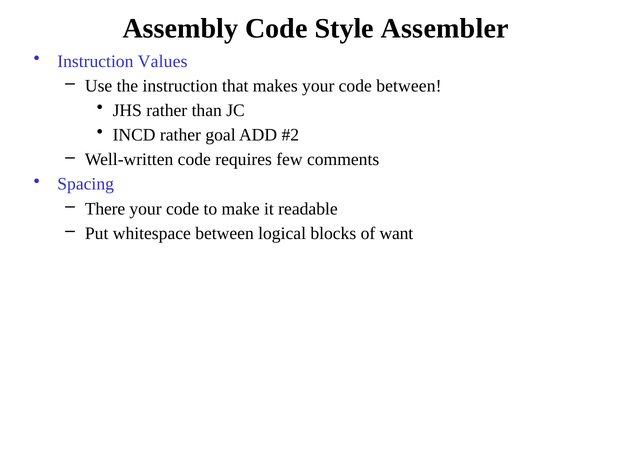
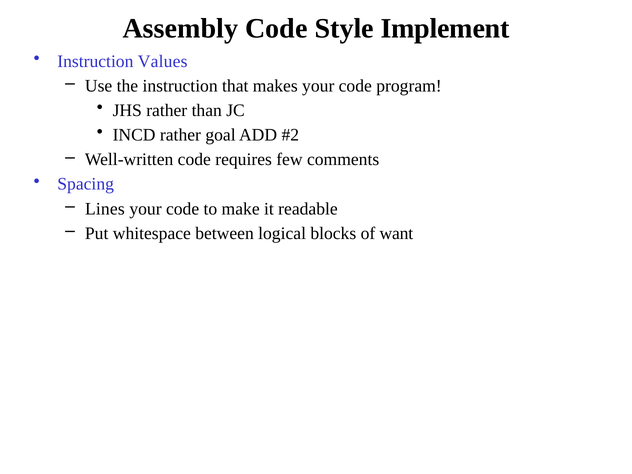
Assembler: Assembler -> Implement
code between: between -> program
There: There -> Lines
